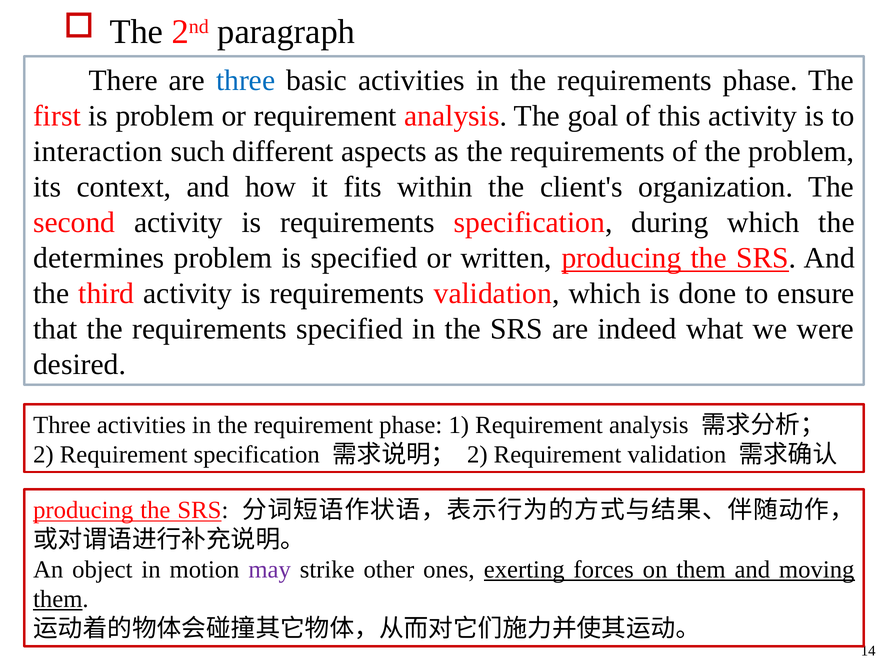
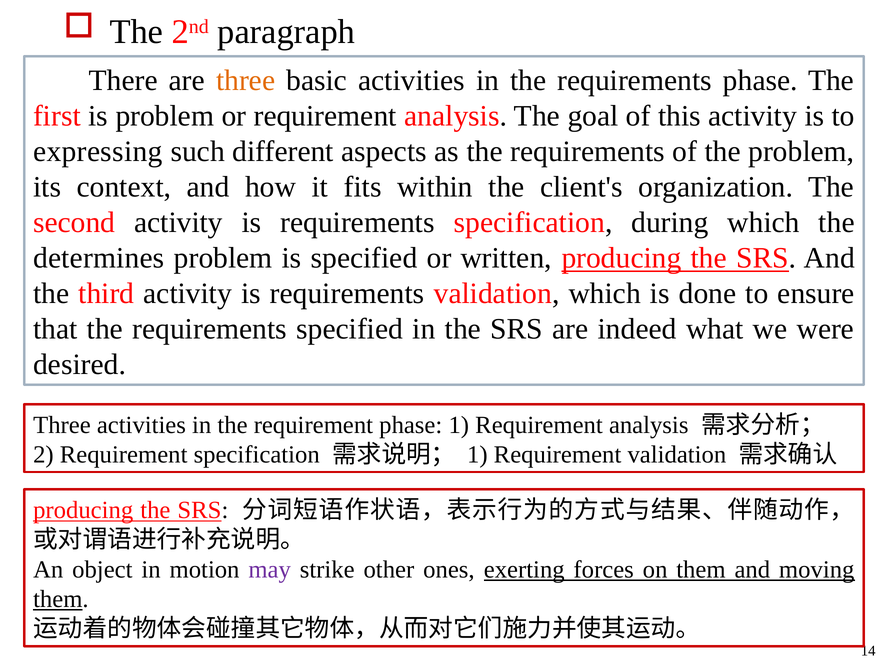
three at (246, 80) colour: blue -> orange
interaction: interaction -> expressing
2 at (477, 455): 2 -> 1
